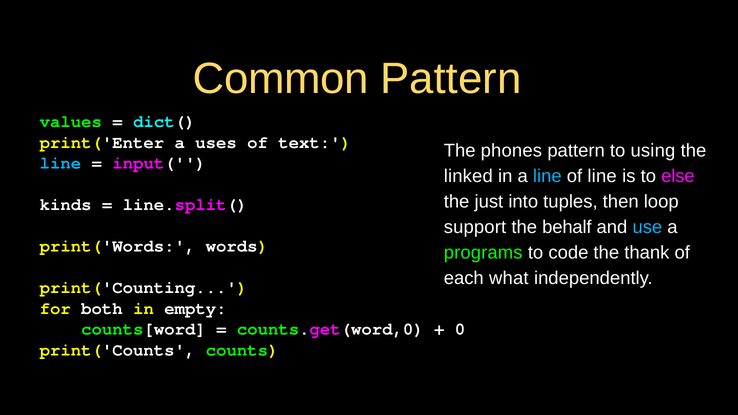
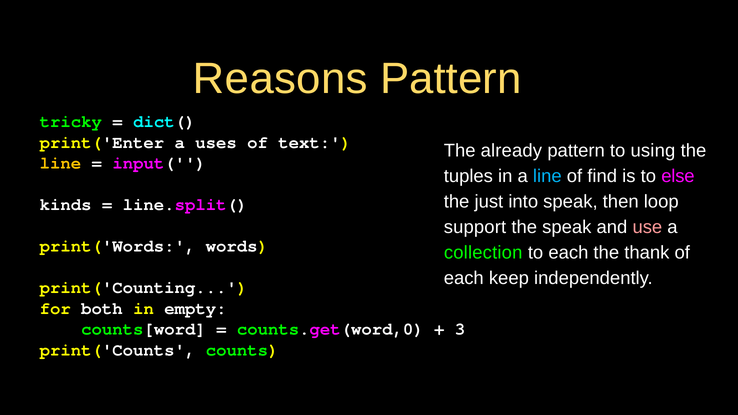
Common: Common -> Reasons
values: values -> tricky
phones: phones -> already
line at (60, 163) colour: light blue -> yellow
linked: linked -> tuples
of line: line -> find
into tuples: tuples -> speak
the behalf: behalf -> speak
use colour: light blue -> pink
programs: programs -> collection
to code: code -> each
what: what -> keep
0: 0 -> 3
